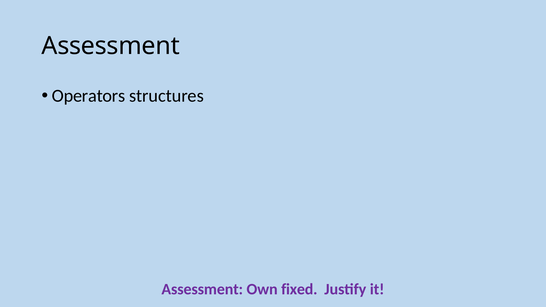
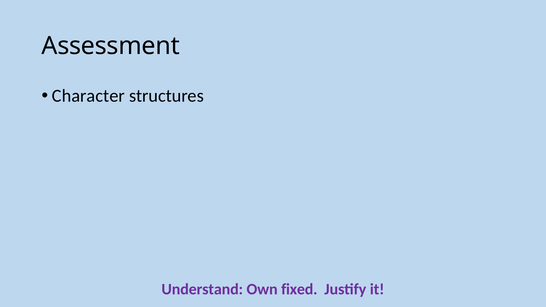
Operators: Operators -> Character
Assessment at (202, 289): Assessment -> Understand
